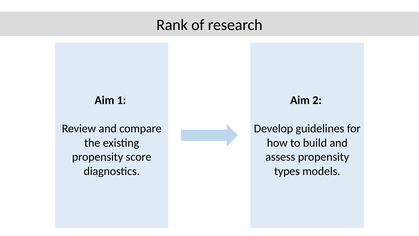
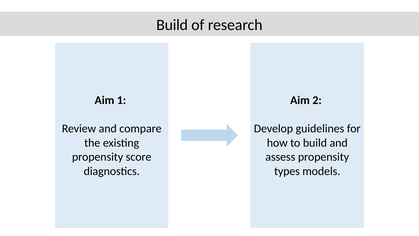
Rank at (172, 25): Rank -> Build
